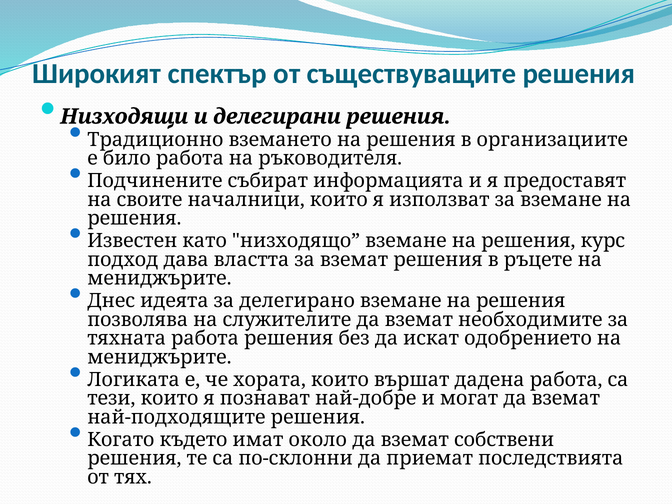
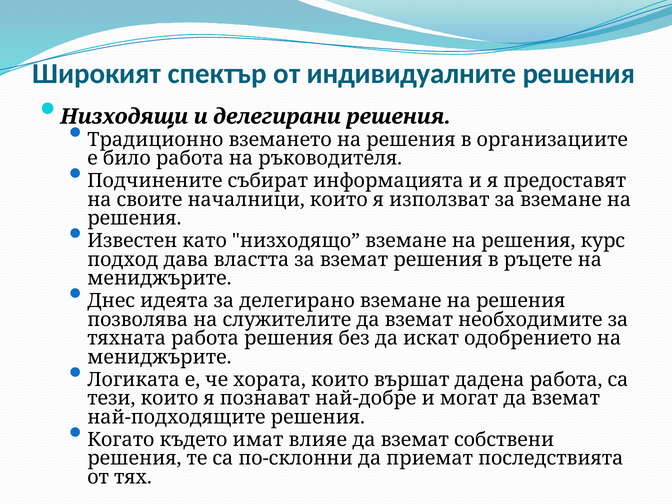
съществуващите: съществуващите -> индивидуалните
около: около -> влияе
